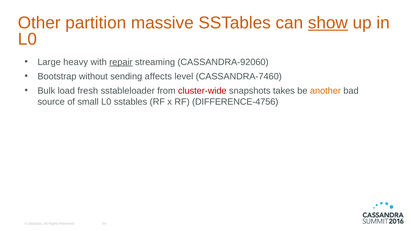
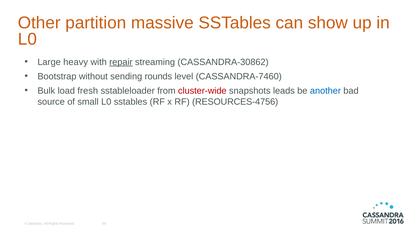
show underline: present -> none
CASSANDRA-92060: CASSANDRA-92060 -> CASSANDRA-30862
affects: affects -> rounds
takes: takes -> leads
another colour: orange -> blue
DIFFERENCE-4756: DIFFERENCE-4756 -> RESOURCES-4756
